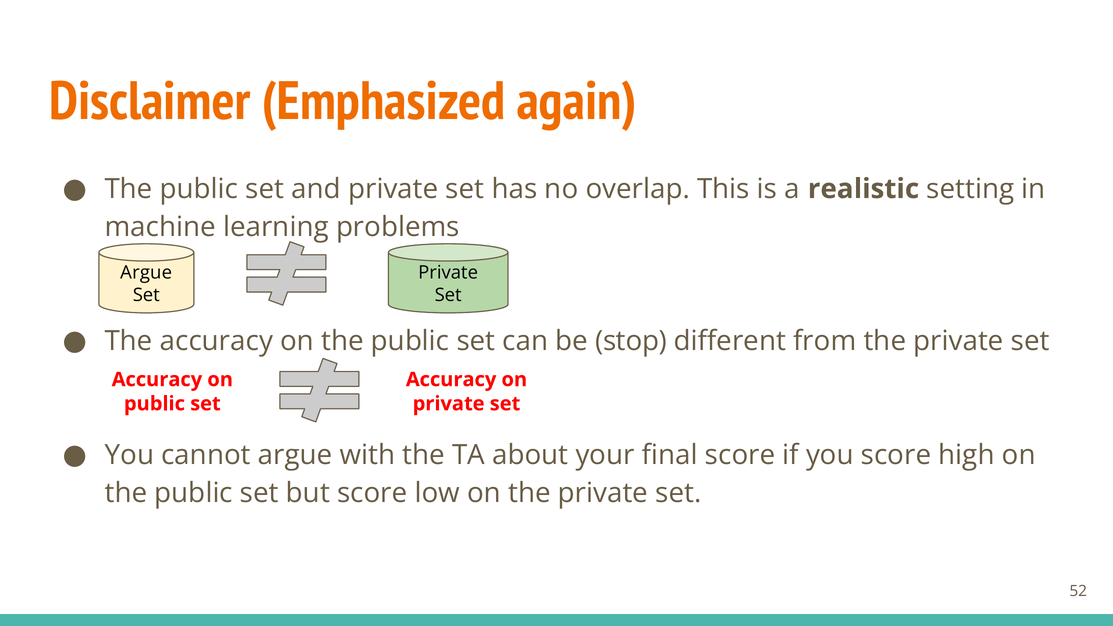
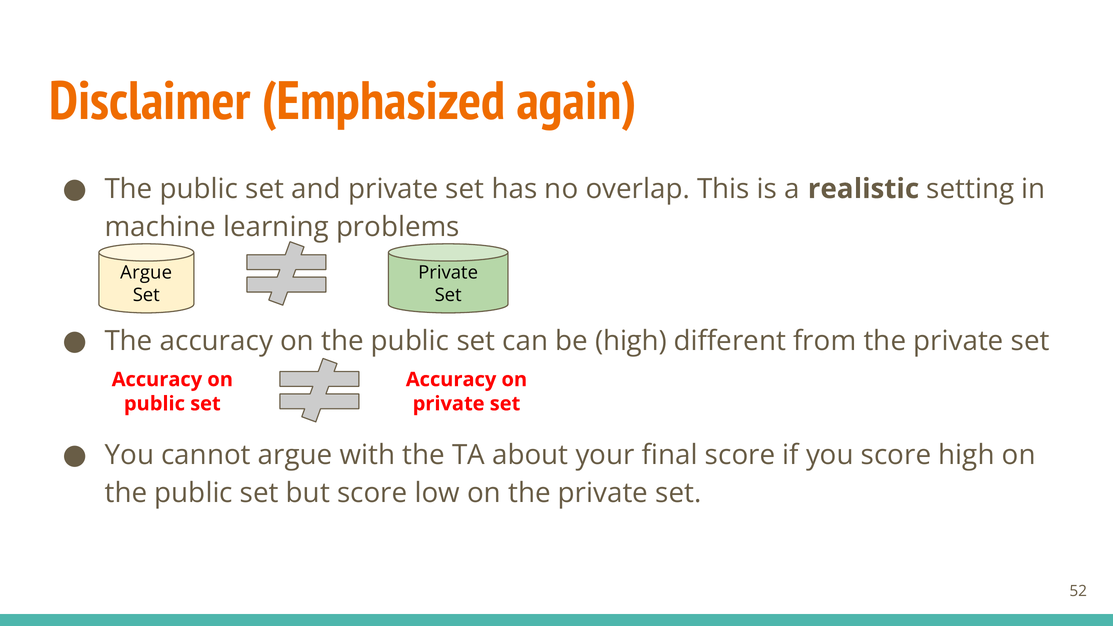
be stop: stop -> high
